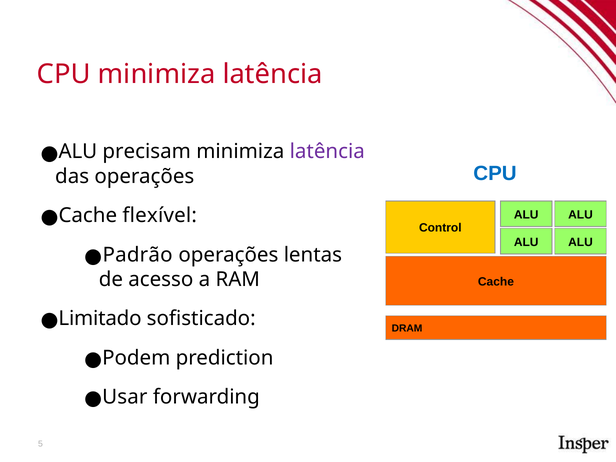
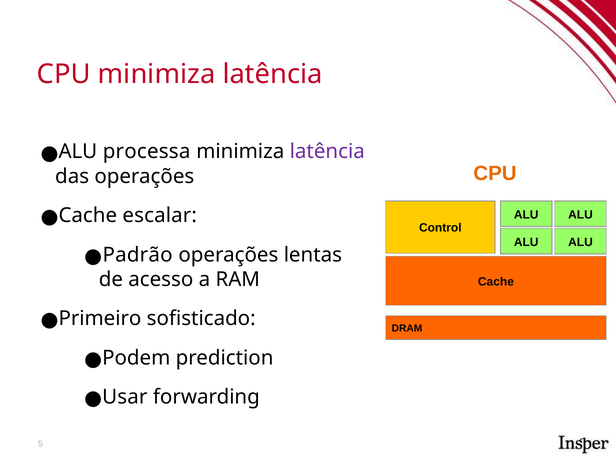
precisam: precisam -> processa
CPU at (495, 174) colour: blue -> orange
flexível: flexível -> escalar
Limitado: Limitado -> Primeiro
